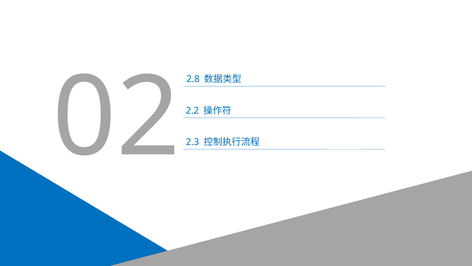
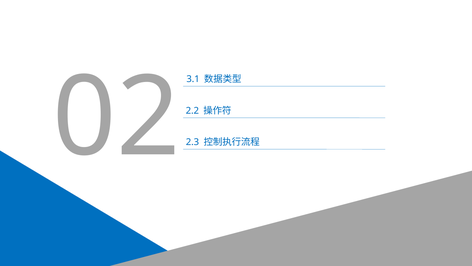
2.8: 2.8 -> 3.1
